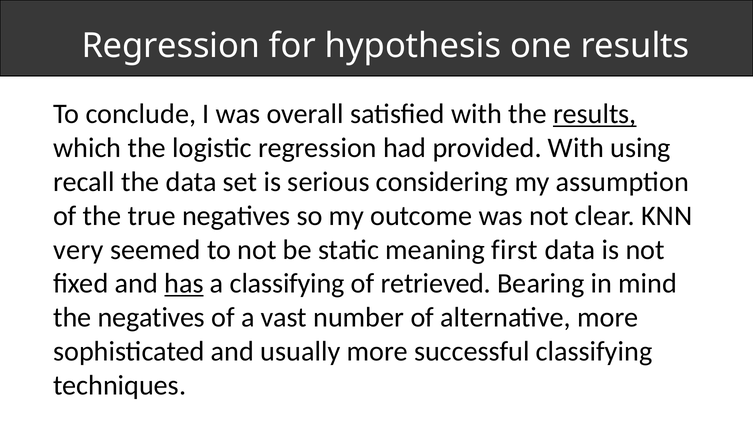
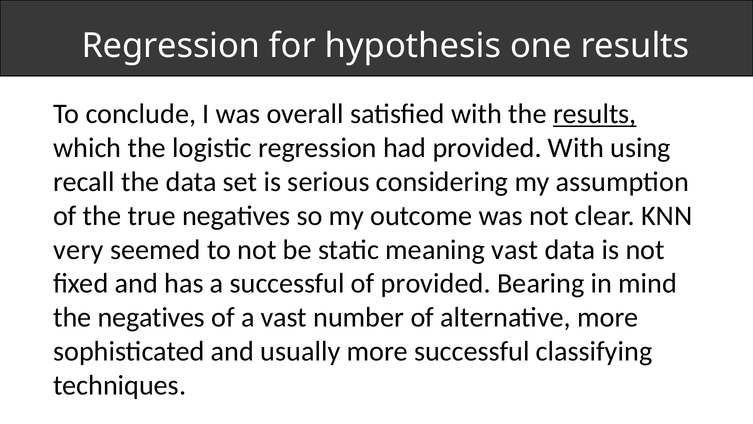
meaning first: first -> vast
has underline: present -> none
a classifying: classifying -> successful
of retrieved: retrieved -> provided
